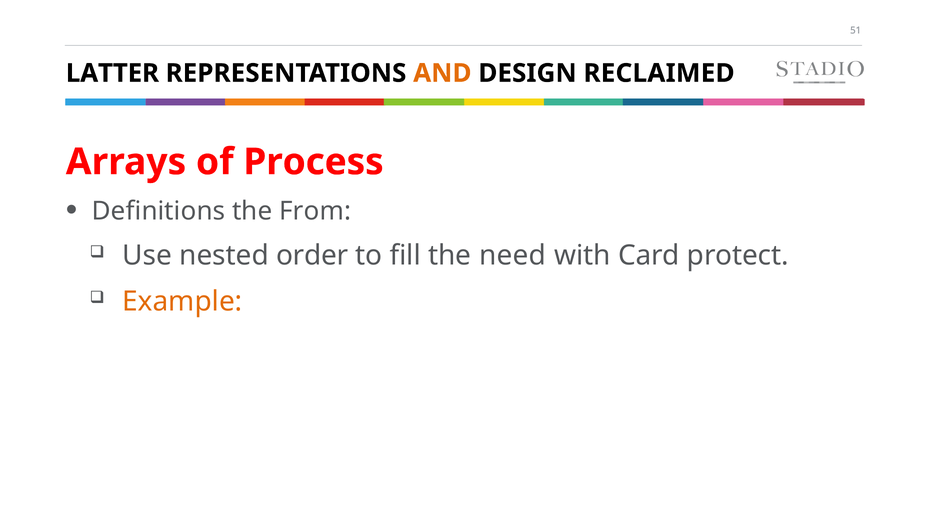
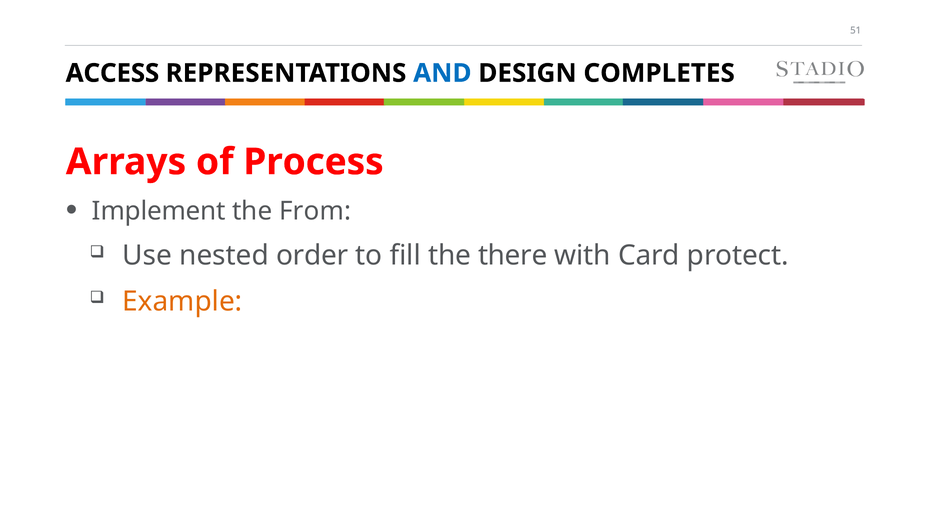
LATTER: LATTER -> ACCESS
AND colour: orange -> blue
RECLAIMED: RECLAIMED -> COMPLETES
Definitions: Definitions -> Implement
need: need -> there
